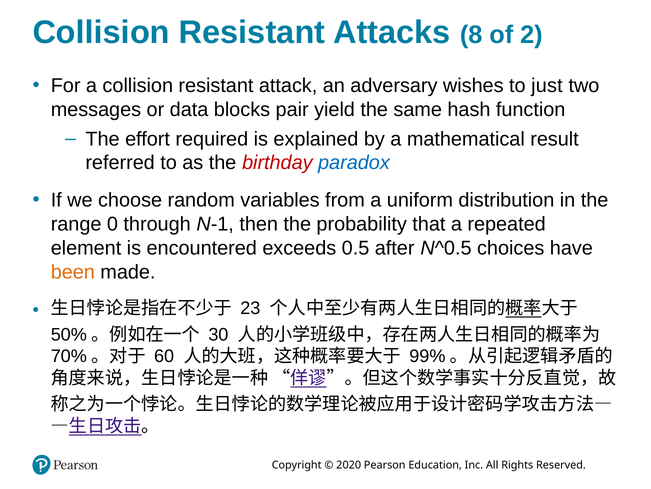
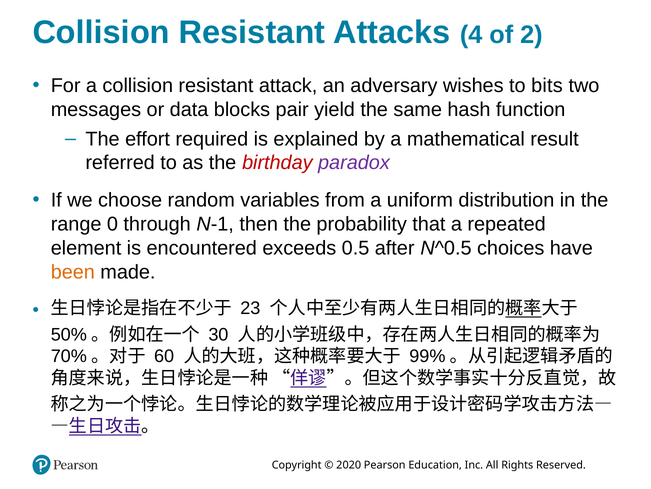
8: 8 -> 4
just: just -> bits
paradox colour: blue -> purple
